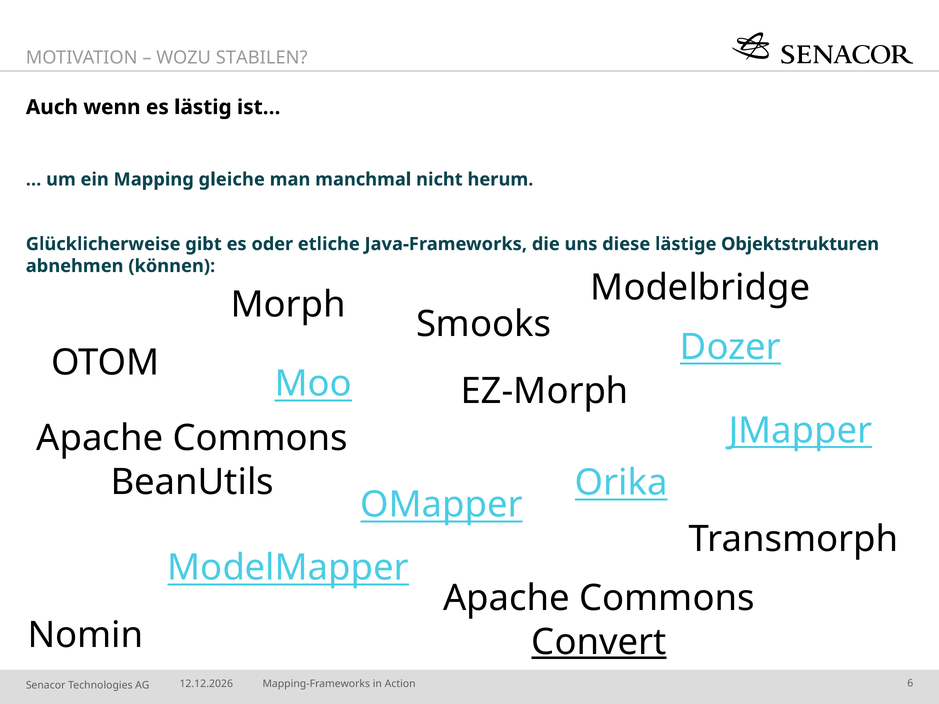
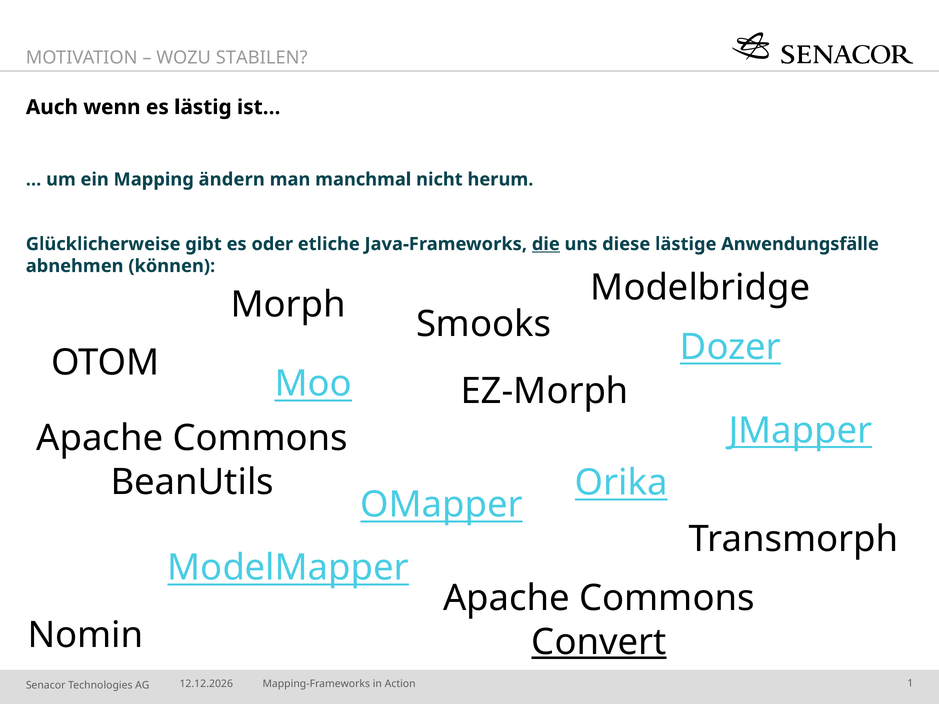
gleiche: gleiche -> ändern
die underline: none -> present
Objektstrukturen: Objektstrukturen -> Anwendungsfälle
6: 6 -> 1
